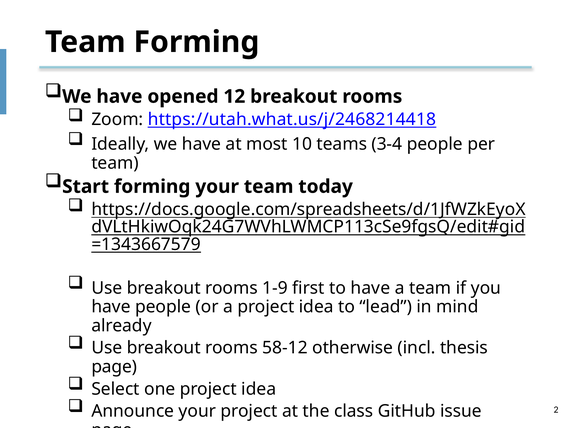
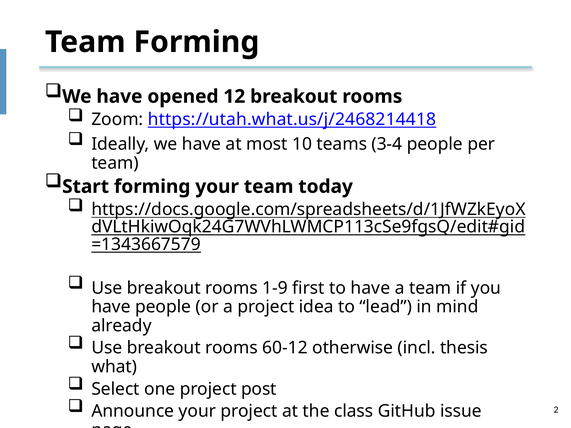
58-12: 58-12 -> 60-12
page at (114, 367): page -> what
one project idea: idea -> post
